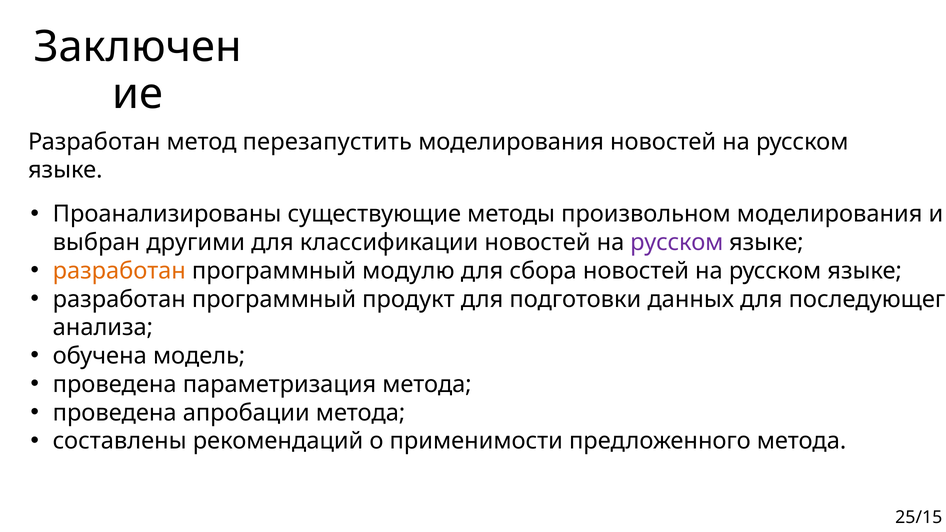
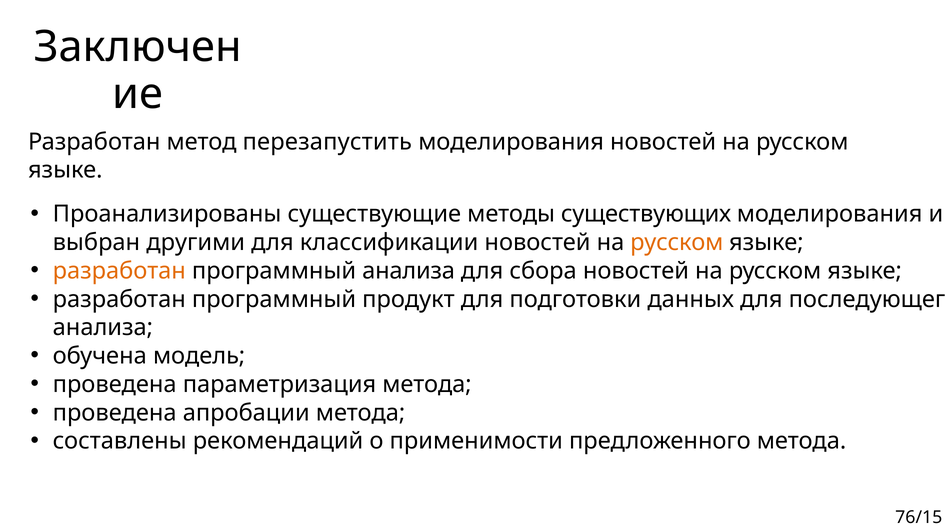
произвольном: произвольном -> существующих
русском at (677, 243) colour: purple -> orange
программный модулю: модулю -> анализа
25/15: 25/15 -> 76/15
